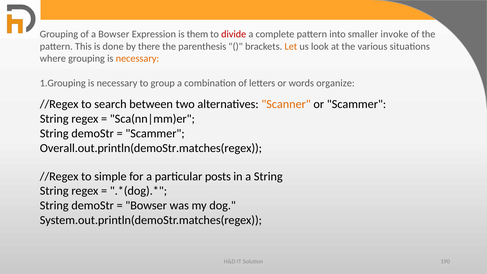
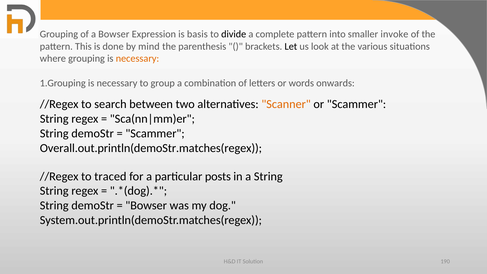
them: them -> basis
divide colour: red -> black
there: there -> mind
Let colour: orange -> black
organize: organize -> onwards
simple: simple -> traced
